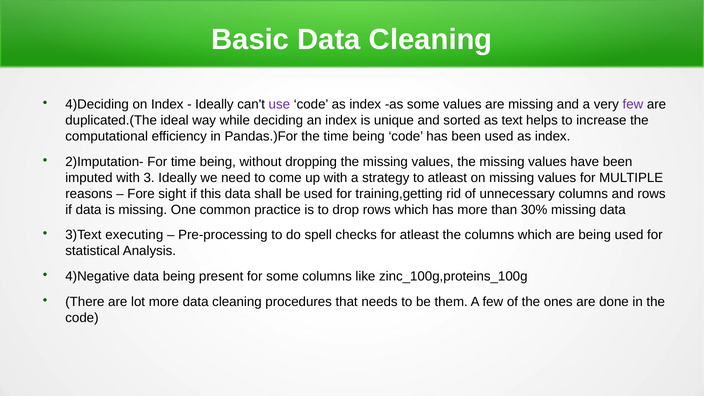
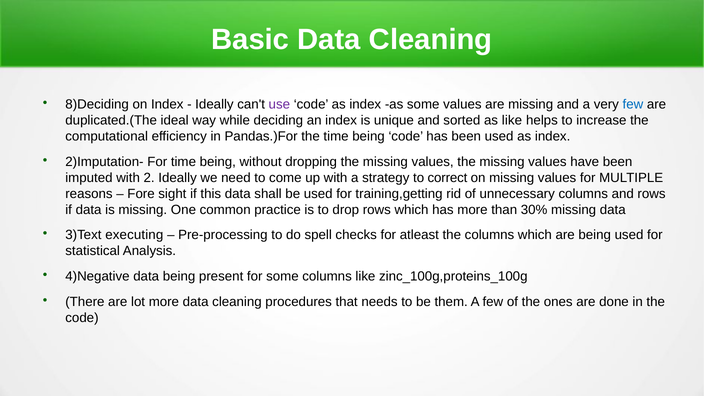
4)Deciding: 4)Deciding -> 8)Deciding
few at (633, 104) colour: purple -> blue
as text: text -> like
3: 3 -> 2
to atleast: atleast -> correct
